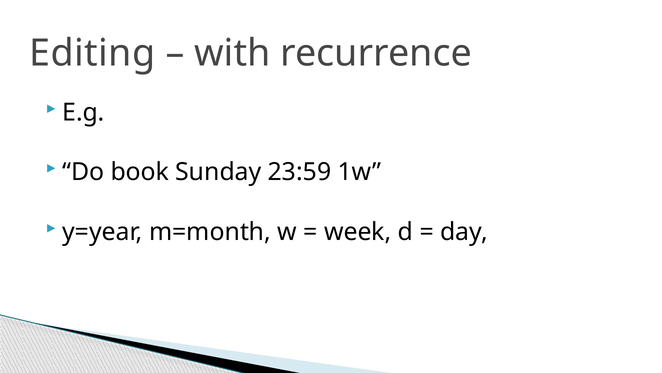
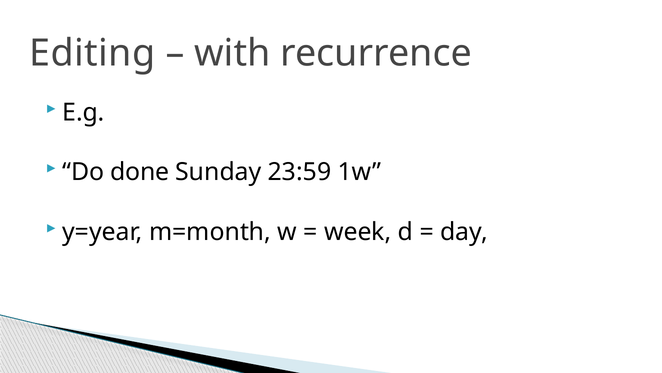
book: book -> done
